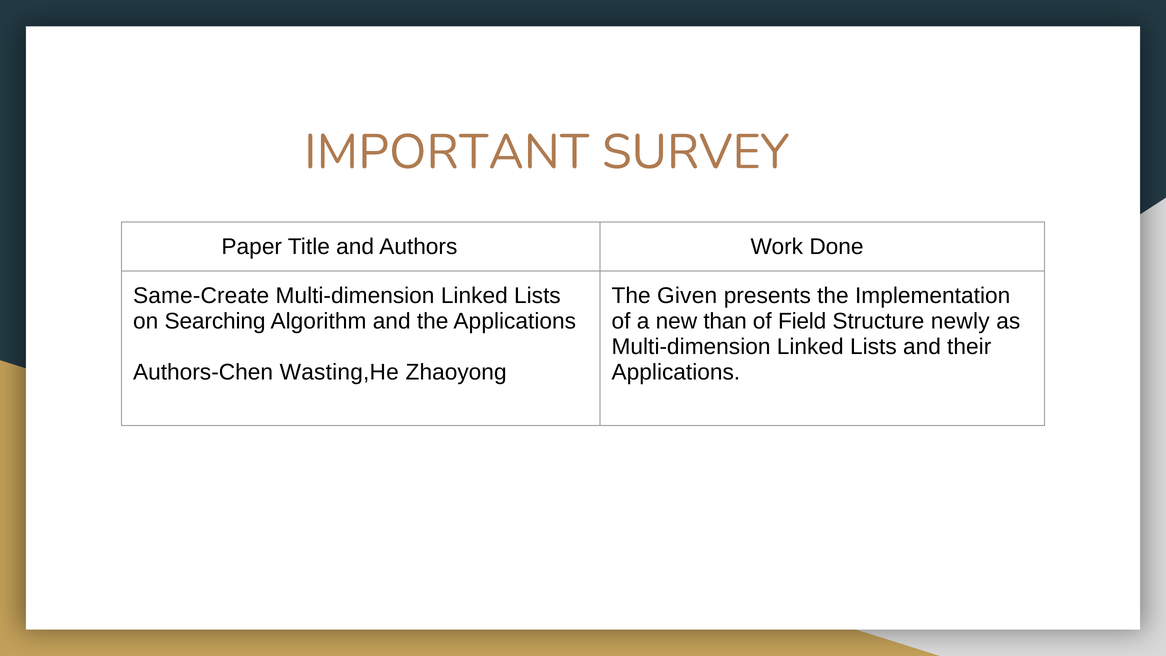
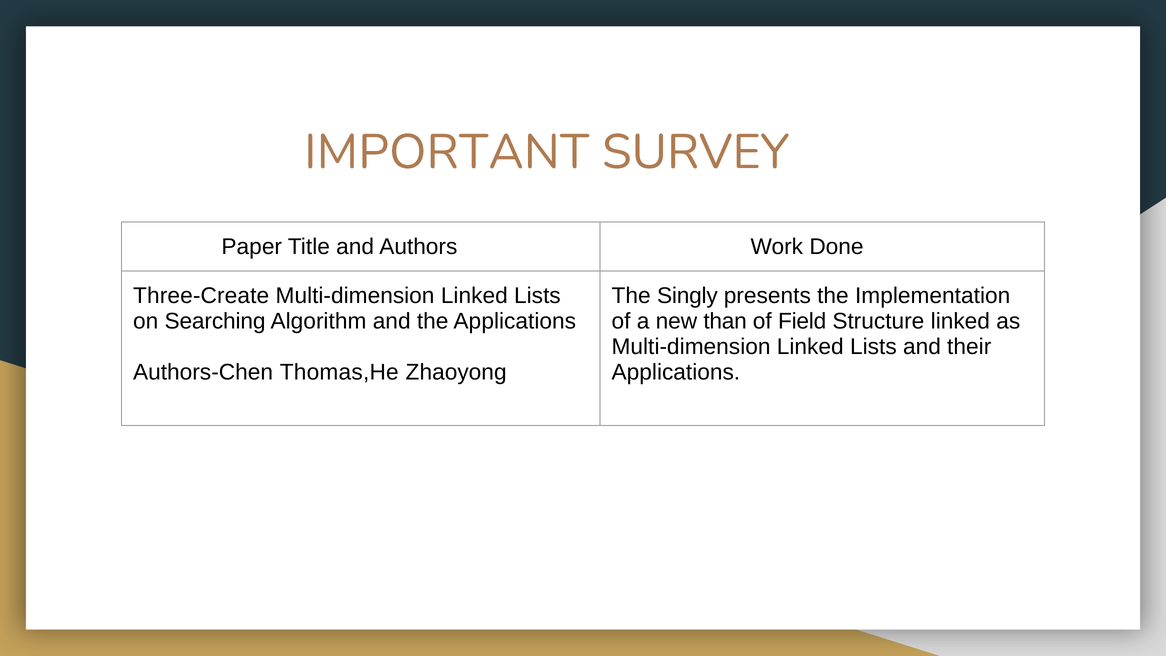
Same-Create: Same-Create -> Three-Create
Given: Given -> Singly
Structure newly: newly -> linked
Wasting,He: Wasting,He -> Thomas,He
